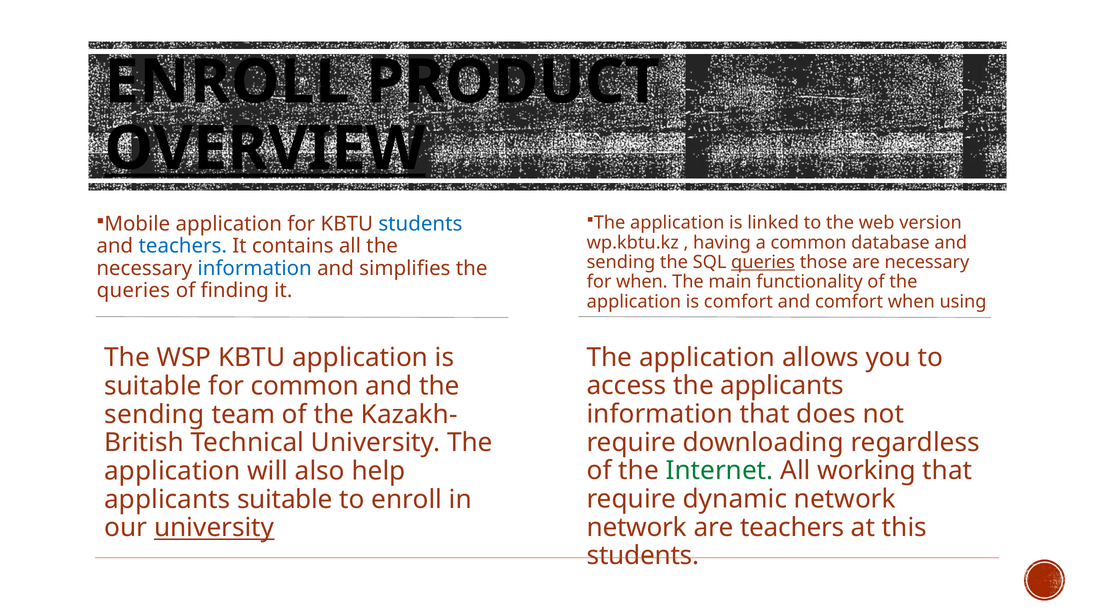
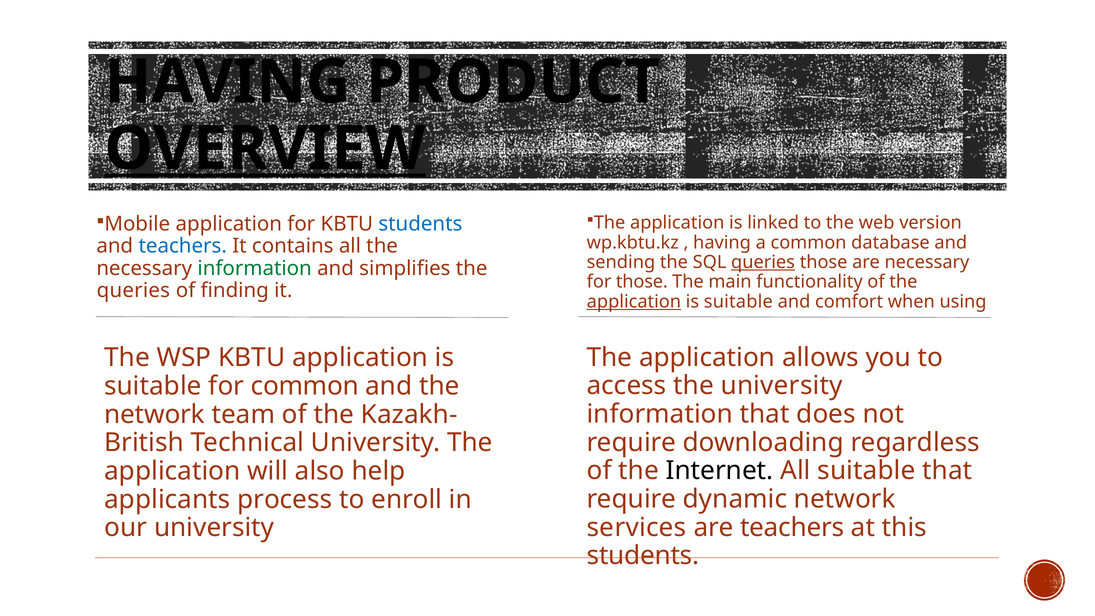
ENROLL at (227, 82): ENROLL -> HAVING
information at (255, 268) colour: blue -> green
for when: when -> those
application at (634, 302) underline: none -> present
comfort at (738, 302): comfort -> suitable
the applicants: applicants -> university
sending at (154, 414): sending -> network
Internet colour: green -> black
All working: working -> suitable
applicants suitable: suitable -> process
network at (637, 527): network -> services
university at (214, 528) underline: present -> none
